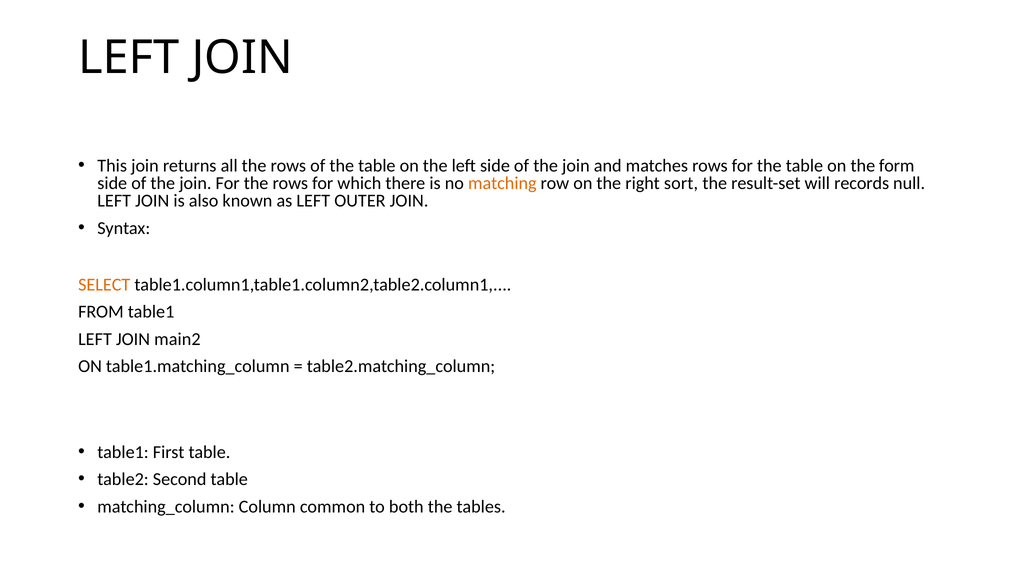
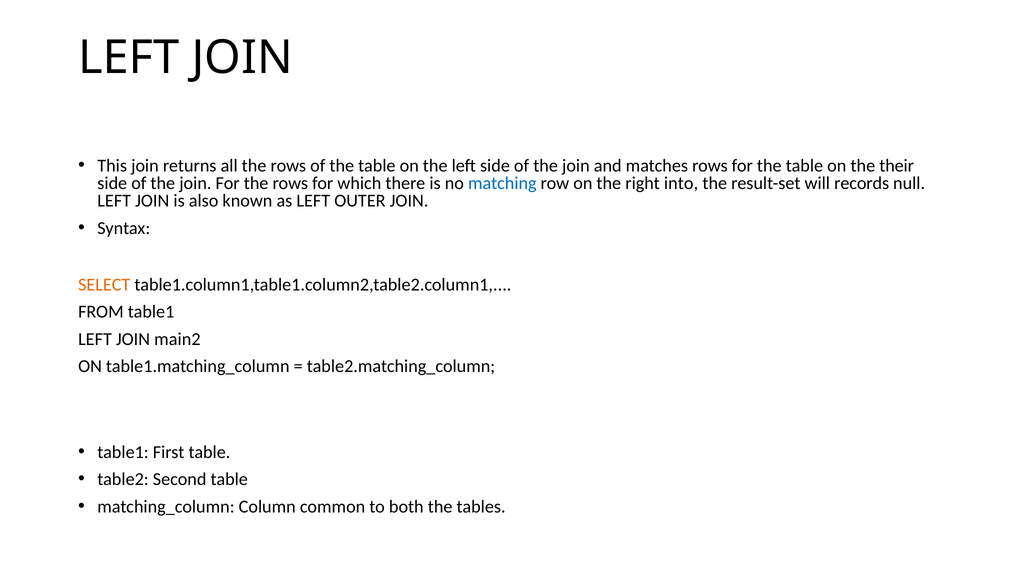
form: form -> their
matching colour: orange -> blue
sort: sort -> into
